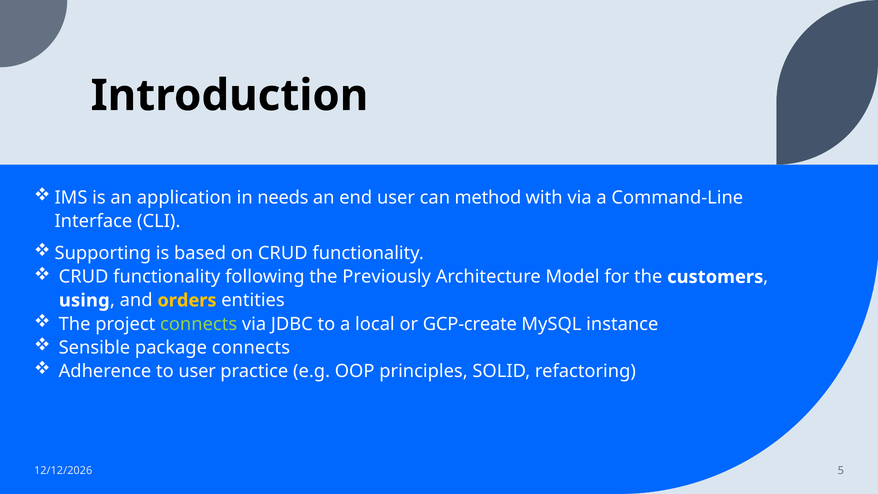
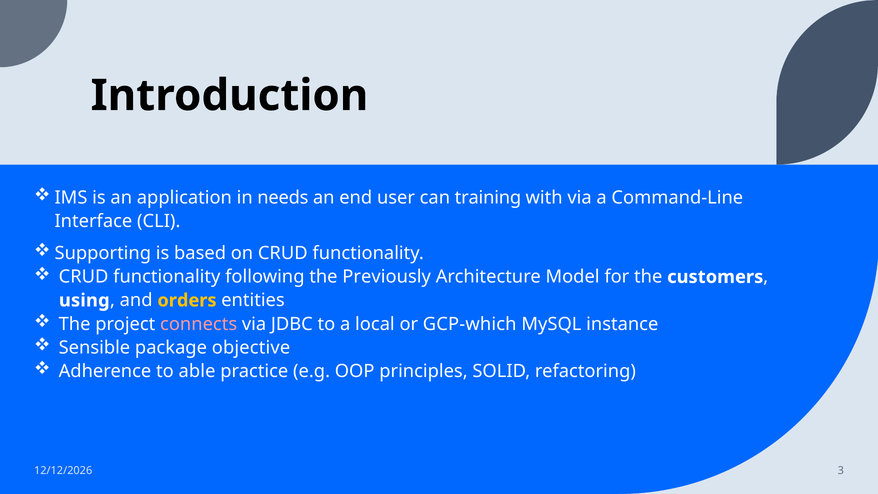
method: method -> training
connects at (199, 324) colour: light green -> pink
GCP-create: GCP-create -> GCP-which
package connects: connects -> objective
to user: user -> able
5: 5 -> 3
